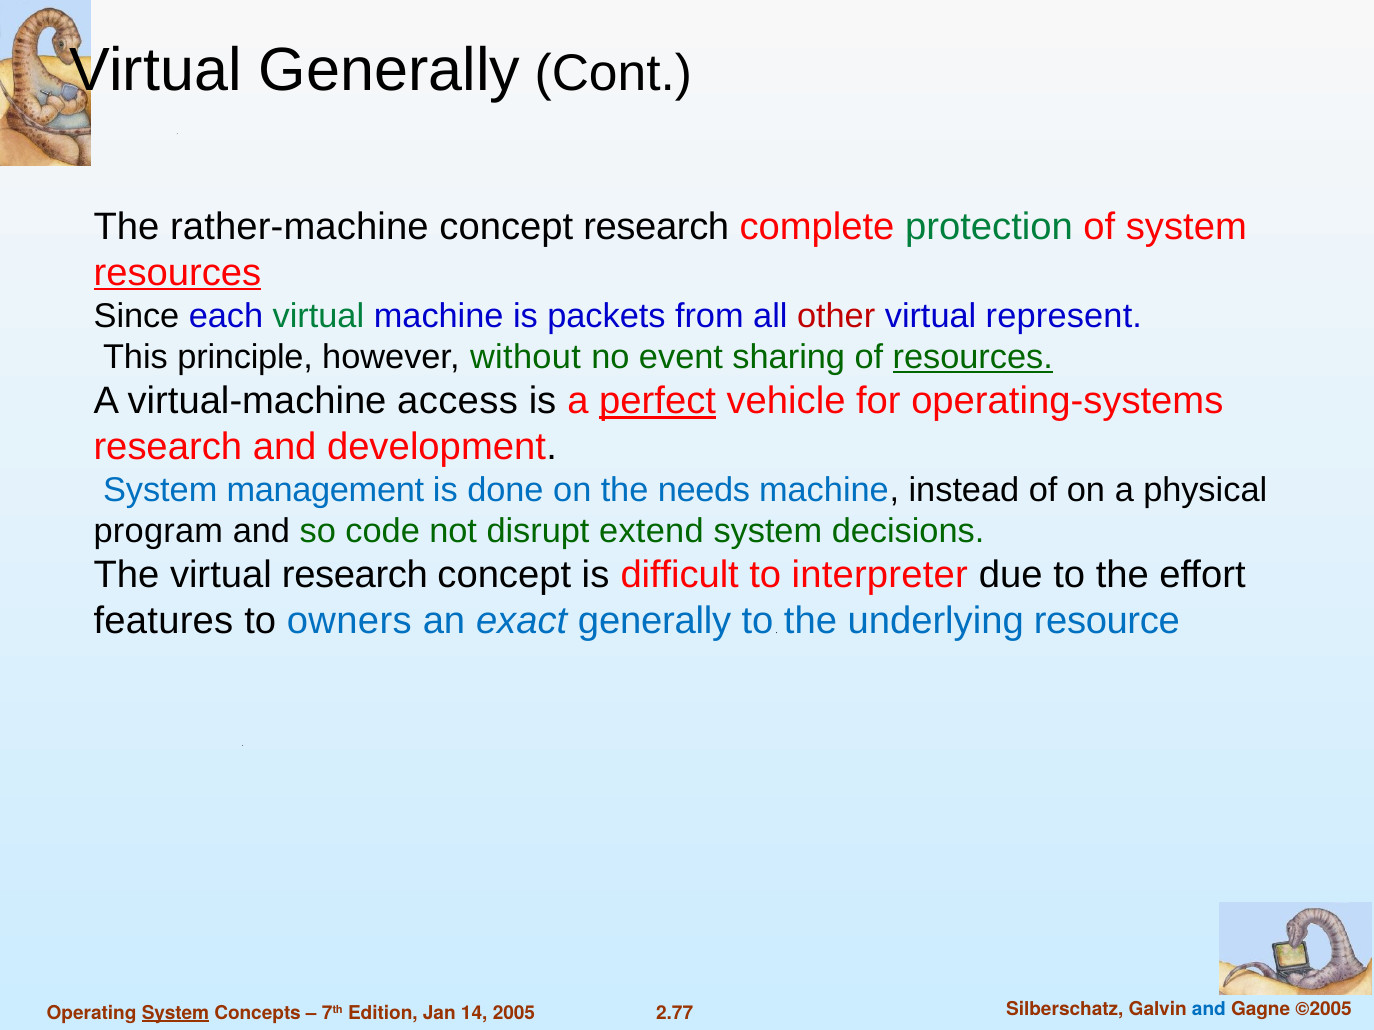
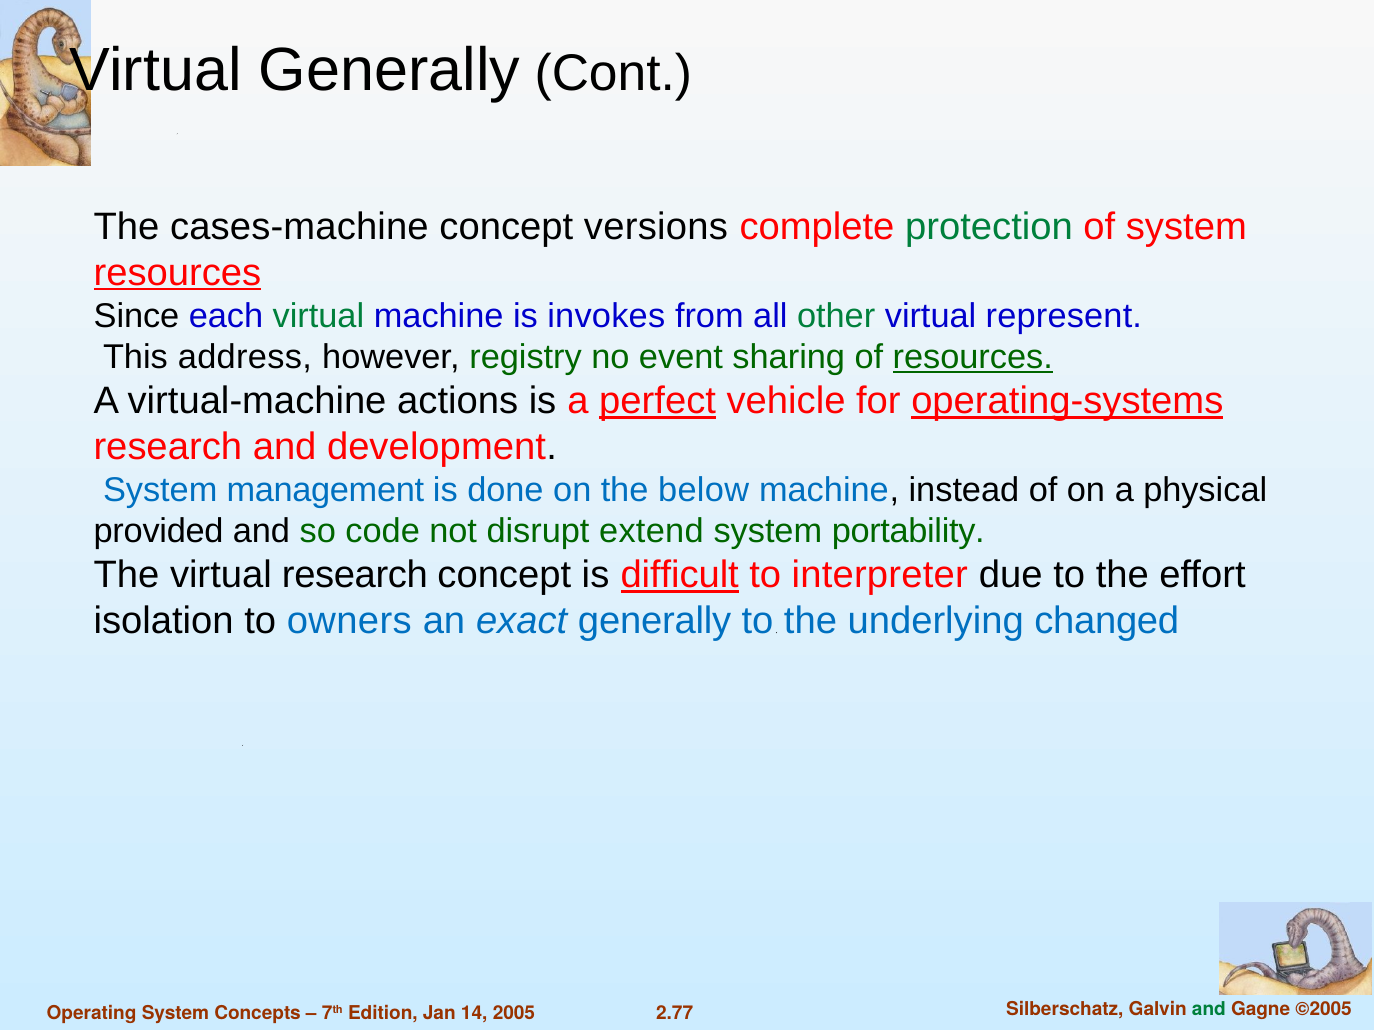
rather-machine: rather-machine -> cases-machine
concept research: research -> versions
packets: packets -> invokes
other colour: red -> green
principle: principle -> address
without: without -> registry
access: access -> actions
operating-systems underline: none -> present
needs: needs -> below
program: program -> provided
decisions: decisions -> portability
difficult underline: none -> present
features: features -> isolation
resource: resource -> changed
System at (175, 1013) underline: present -> none
and at (1209, 1009) colour: blue -> green
